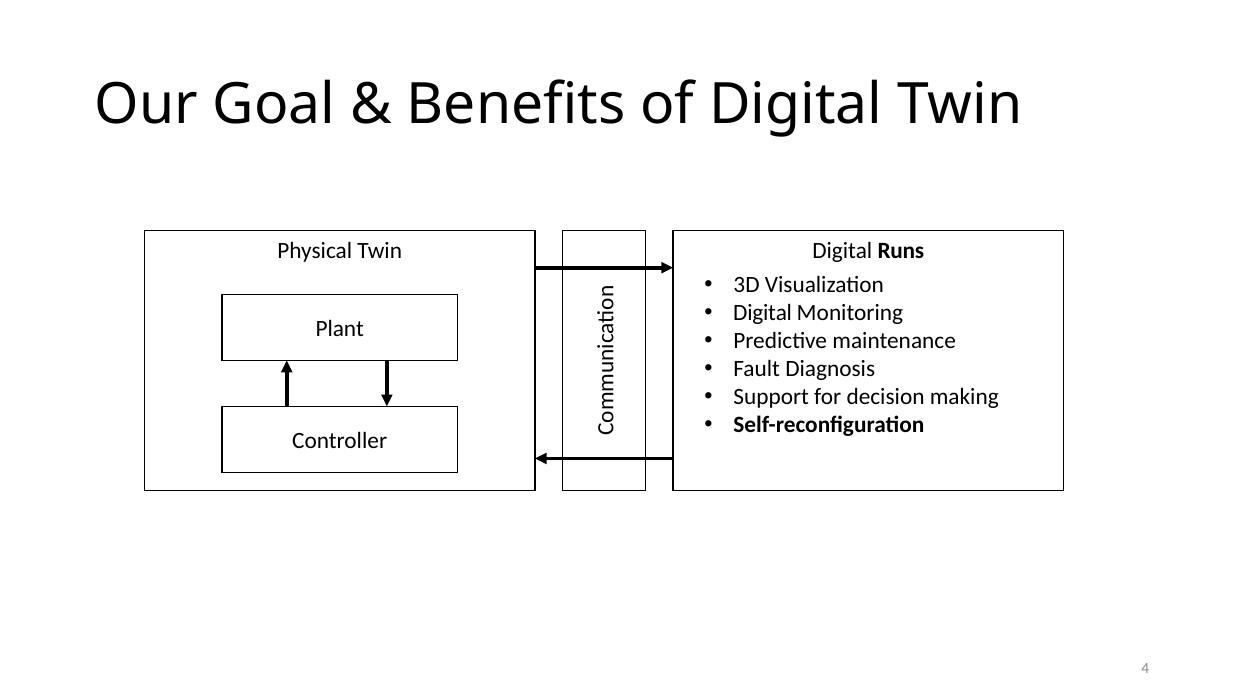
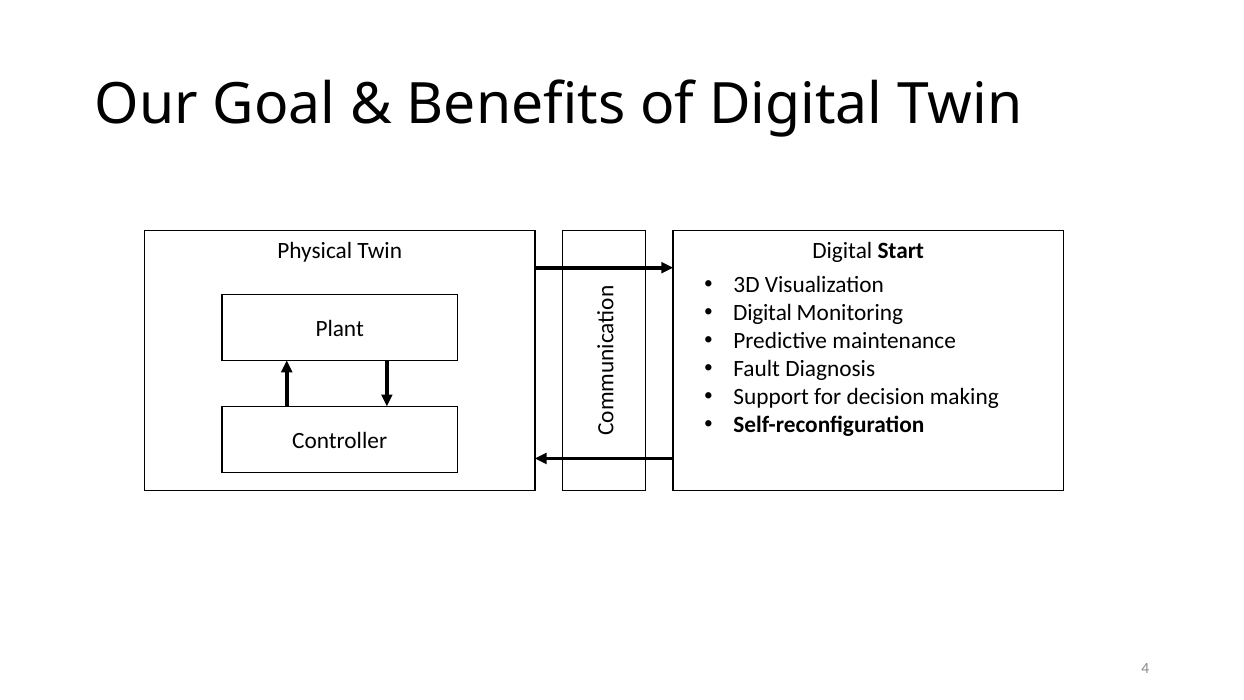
Runs: Runs -> Start
